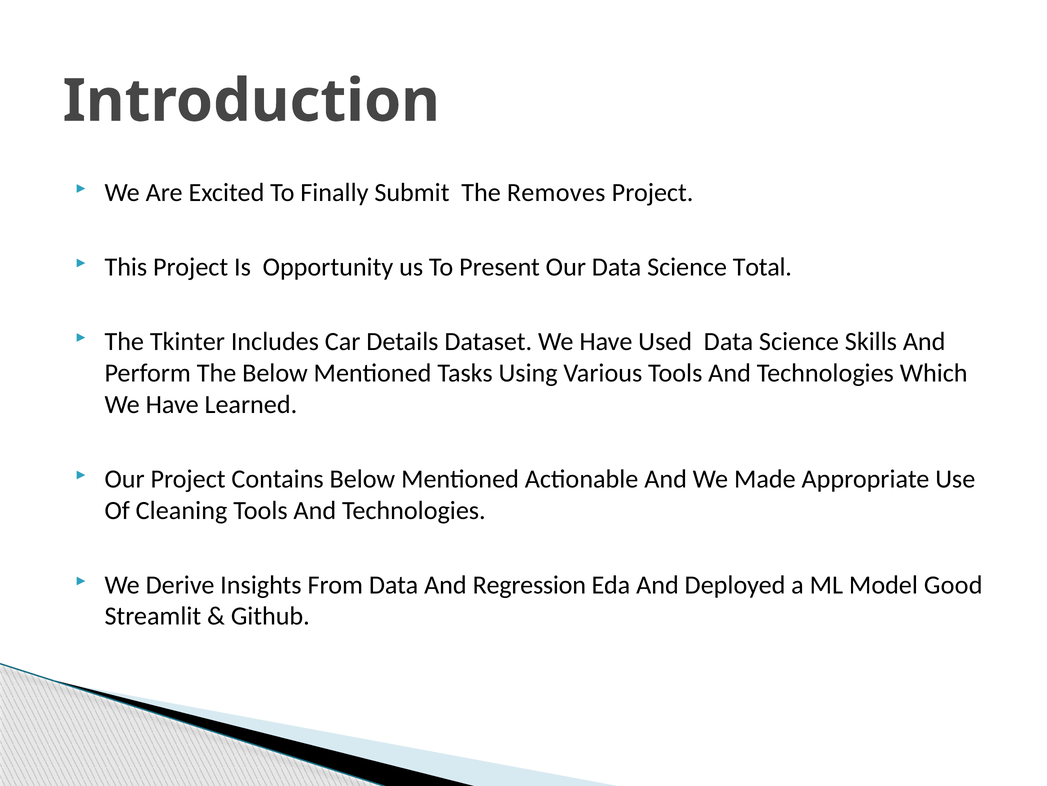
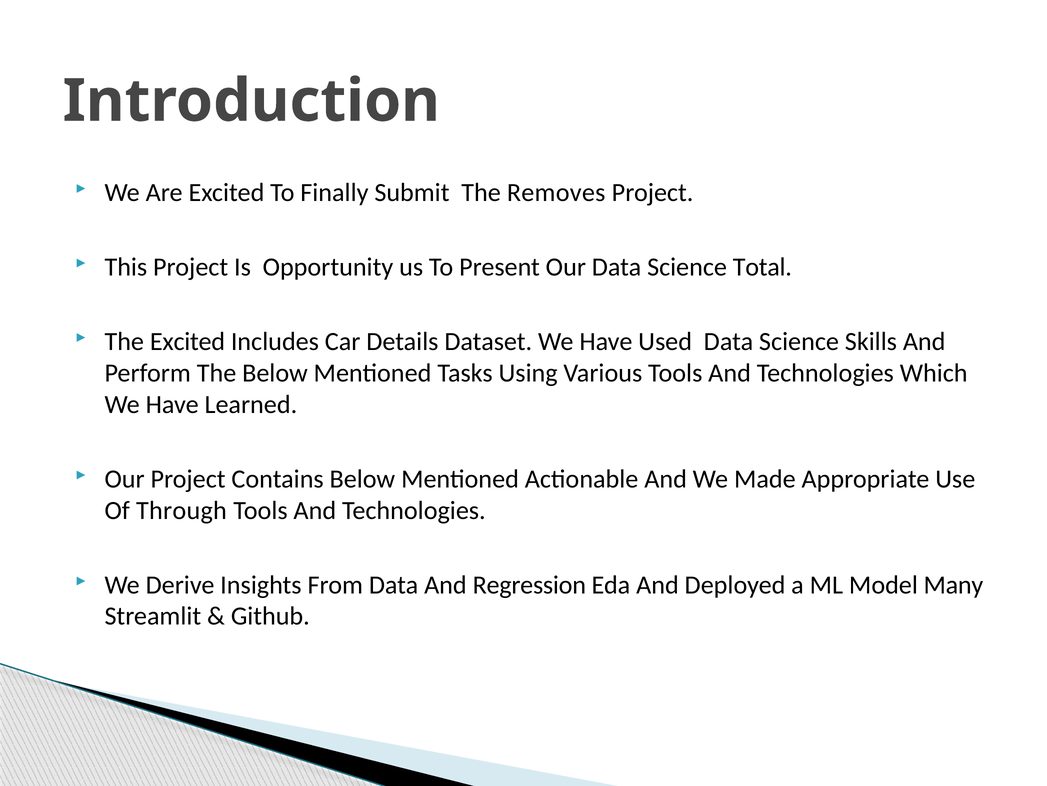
The Tkinter: Tkinter -> Excited
Cleaning: Cleaning -> Through
Good: Good -> Many
